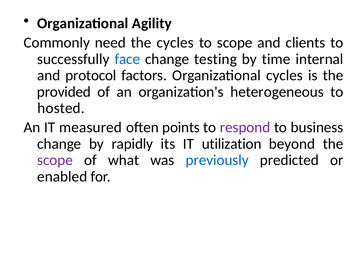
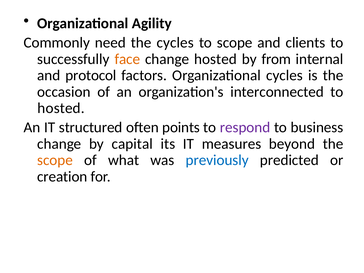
face colour: blue -> orange
change testing: testing -> hosted
time: time -> from
provided: provided -> occasion
heterogeneous: heterogeneous -> interconnected
measured: measured -> structured
rapidly: rapidly -> capital
utilization: utilization -> measures
scope at (55, 160) colour: purple -> orange
enabled: enabled -> creation
